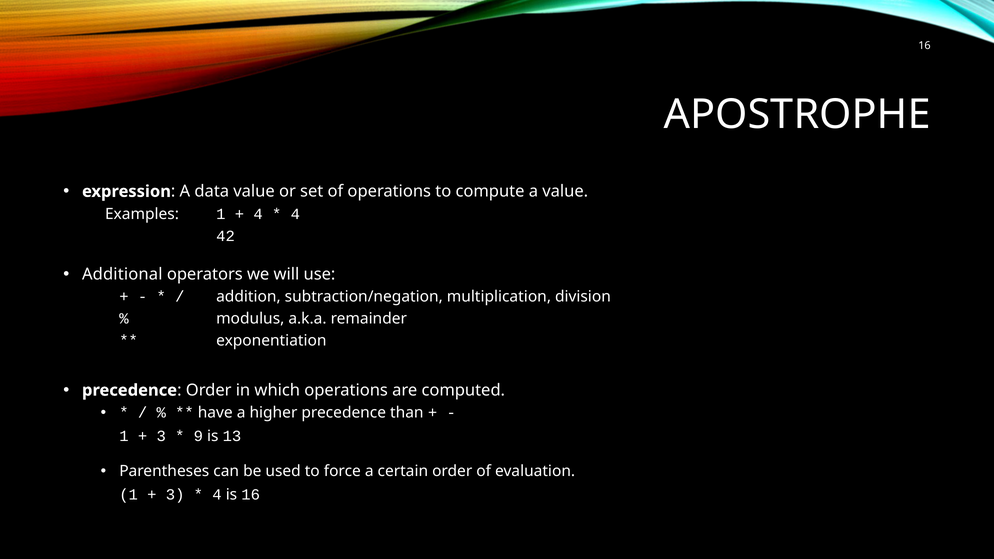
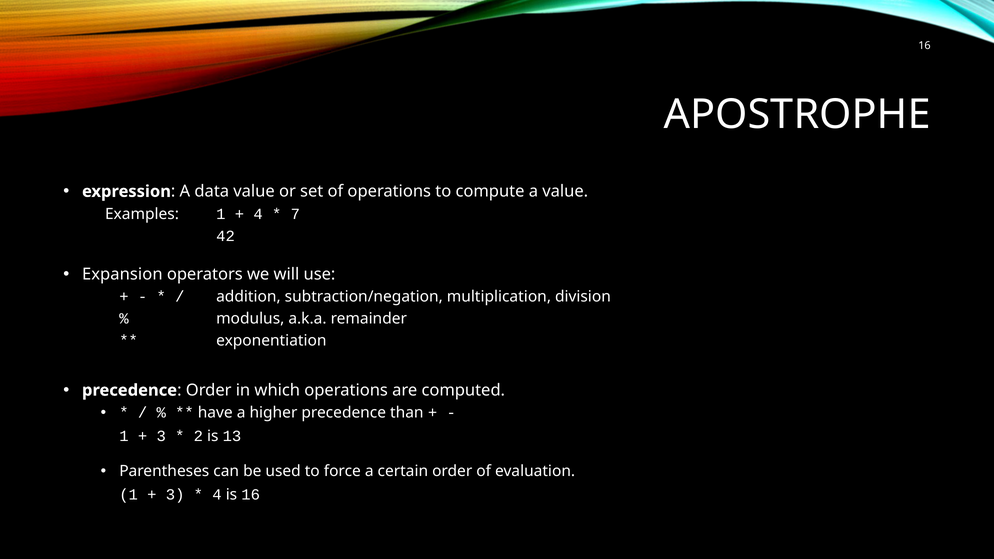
4 at (295, 214): 4 -> 7
Additional: Additional -> Expansion
9: 9 -> 2
